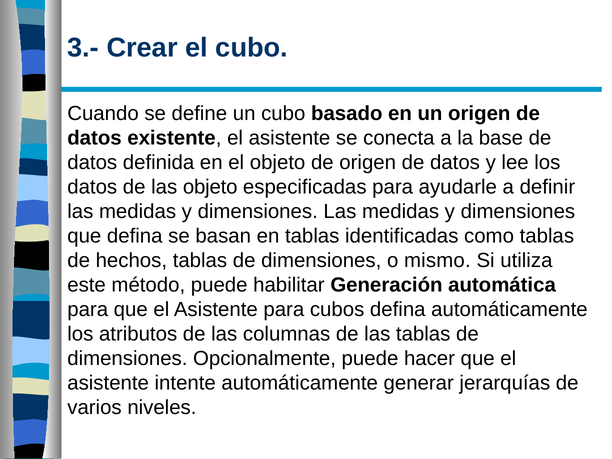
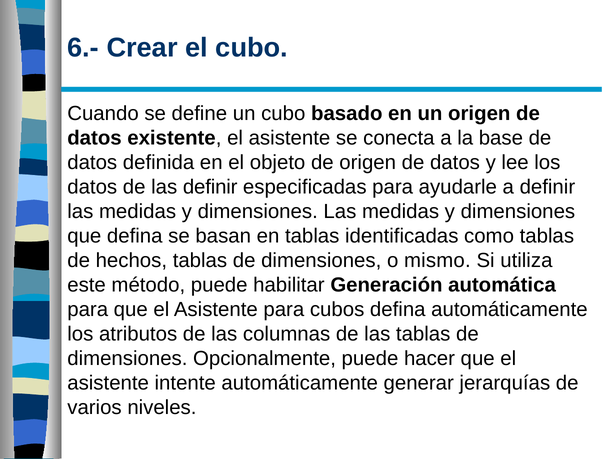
3.-: 3.- -> 6.-
las objeto: objeto -> definir
